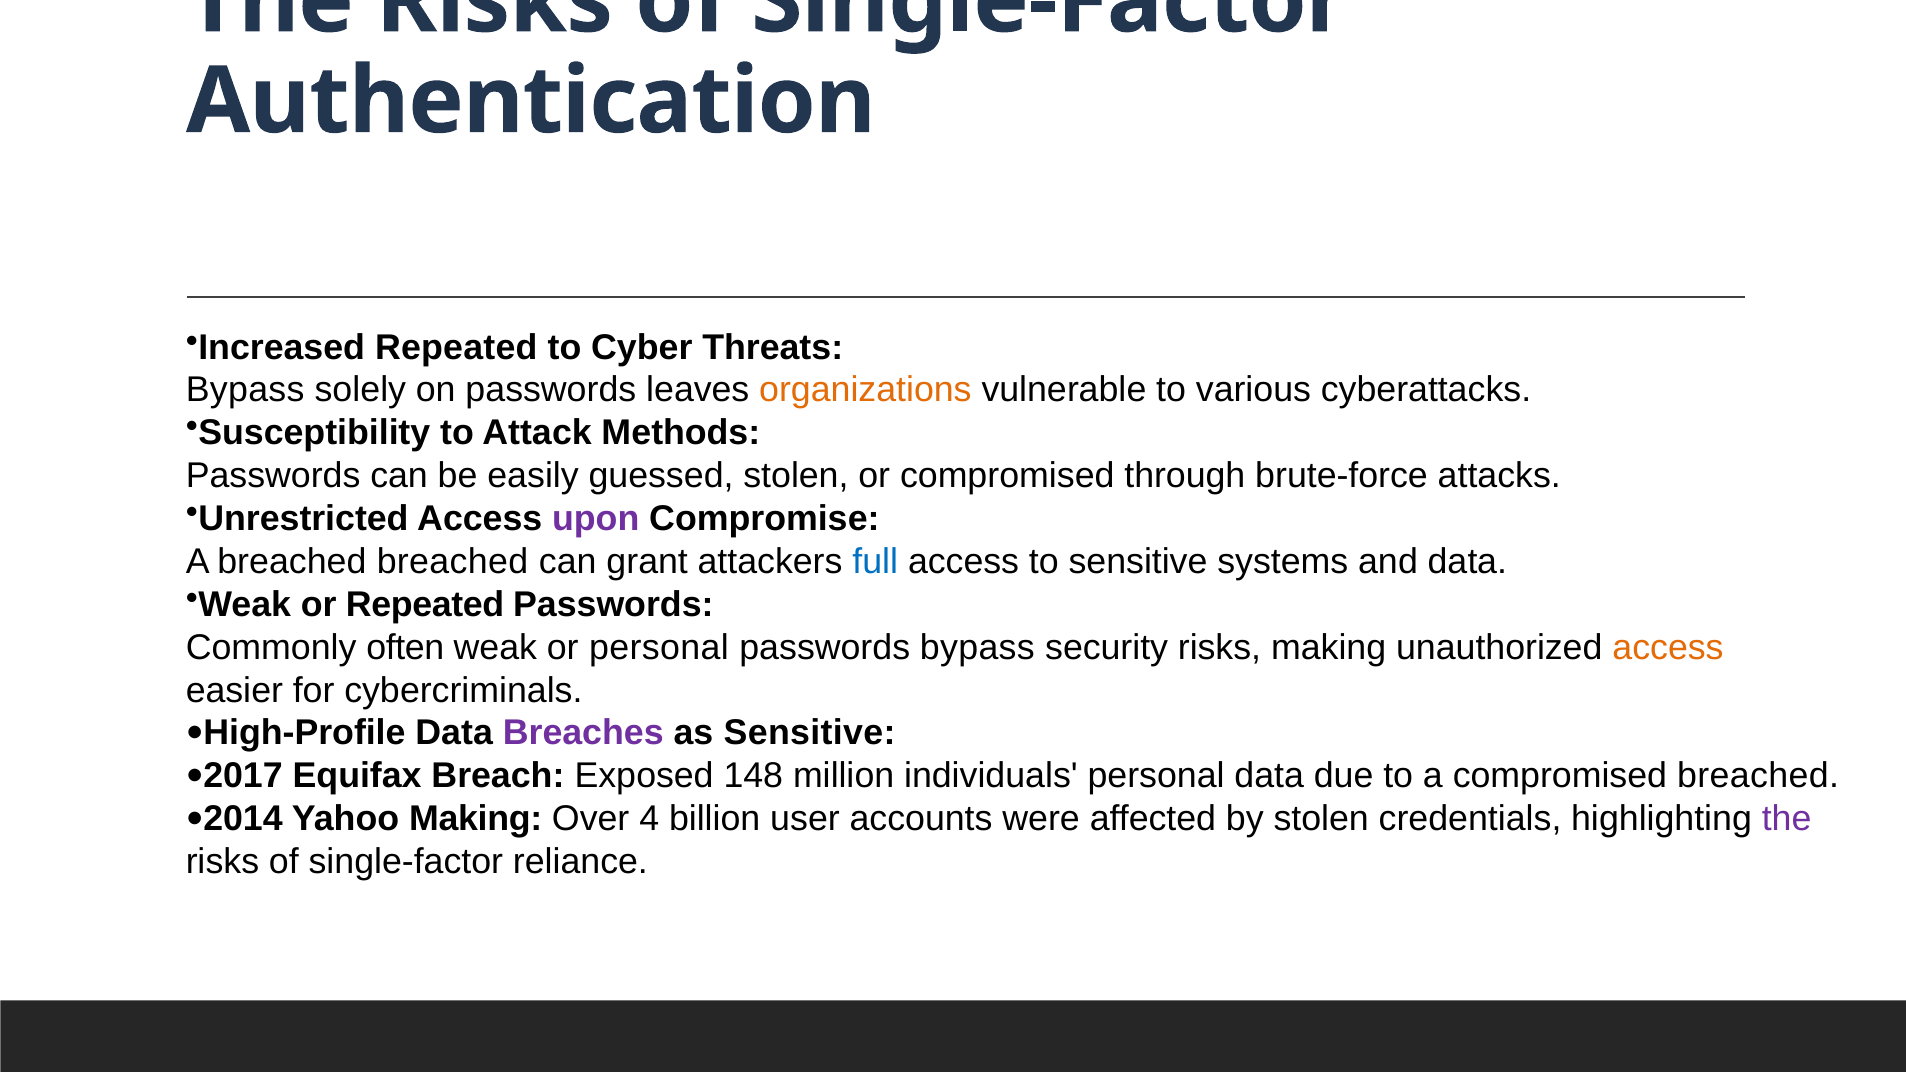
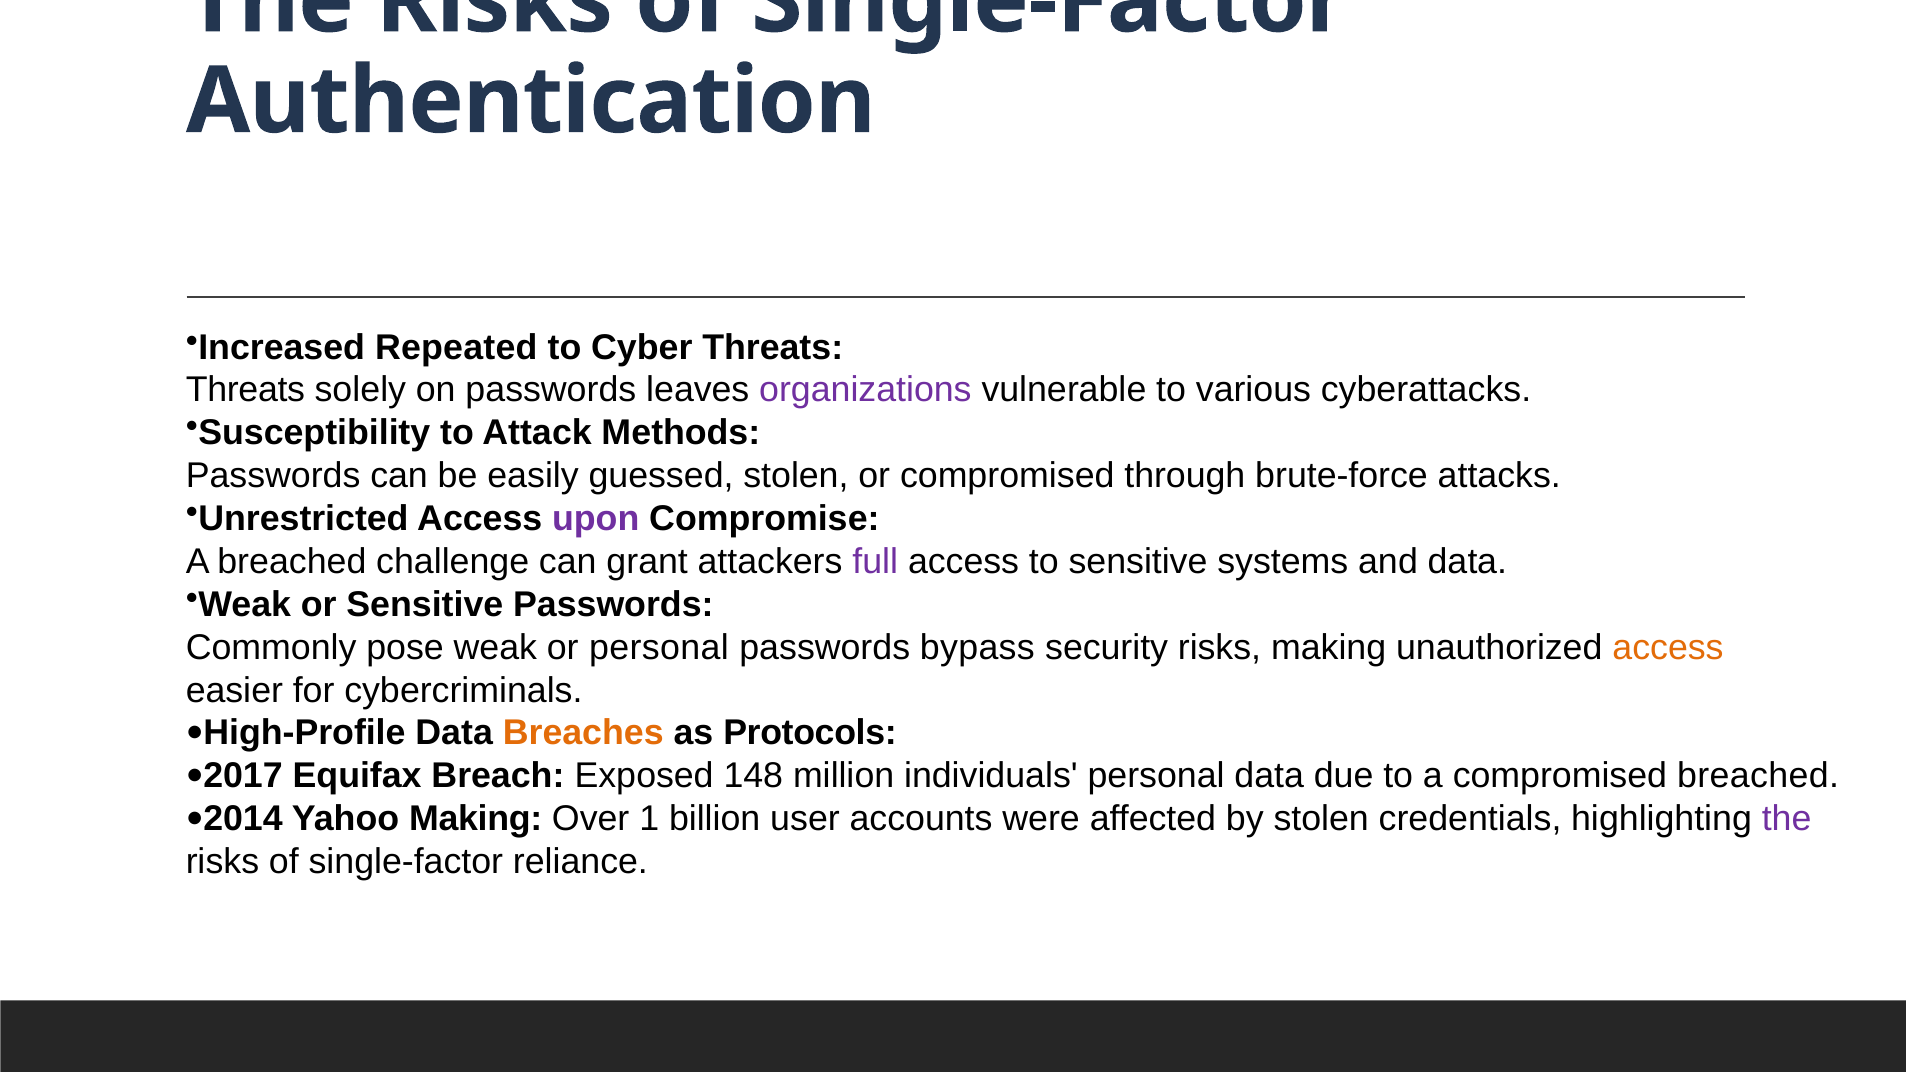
Bypass at (245, 390): Bypass -> Threats
organizations colour: orange -> purple
breached breached: breached -> challenge
full colour: blue -> purple
or Repeated: Repeated -> Sensitive
often: often -> pose
Breaches colour: purple -> orange
as Sensitive: Sensitive -> Protocols
4: 4 -> 1
